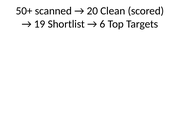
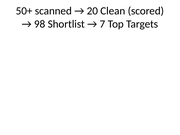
19: 19 -> 98
6: 6 -> 7
